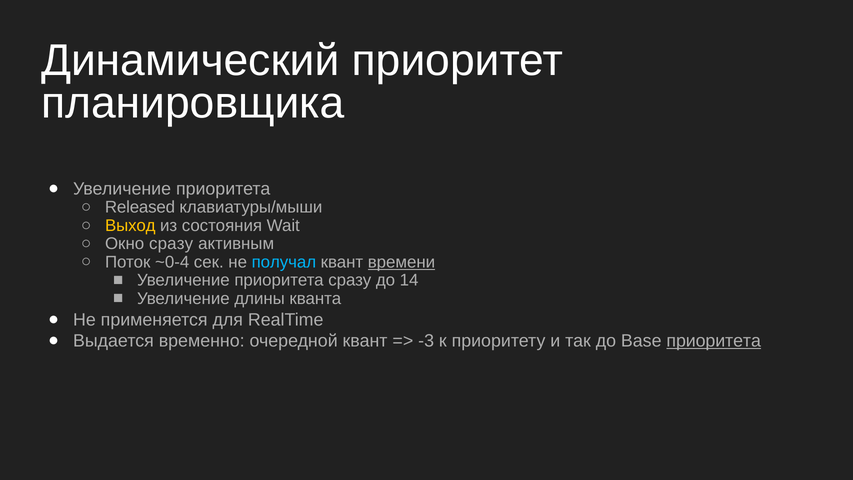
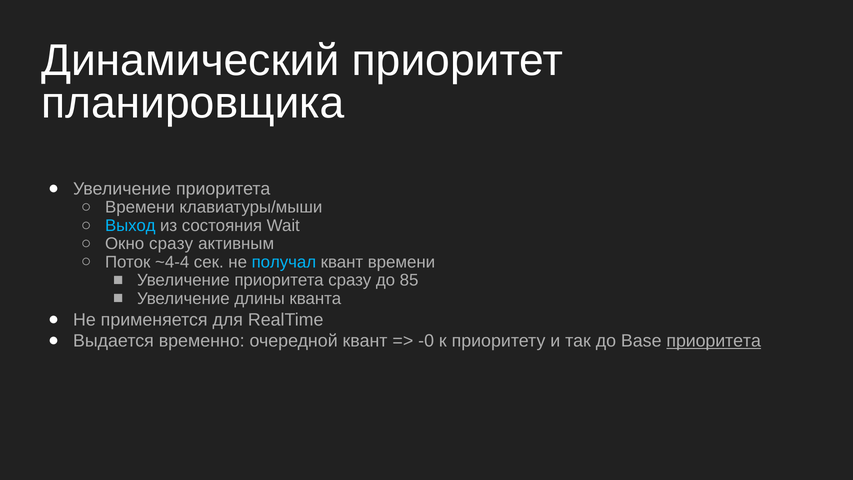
Released at (140, 207): Released -> Времени
Выход colour: yellow -> light blue
~0-4: ~0-4 -> ~4-4
времени at (401, 262) underline: present -> none
14: 14 -> 85
-3: -3 -> -0
